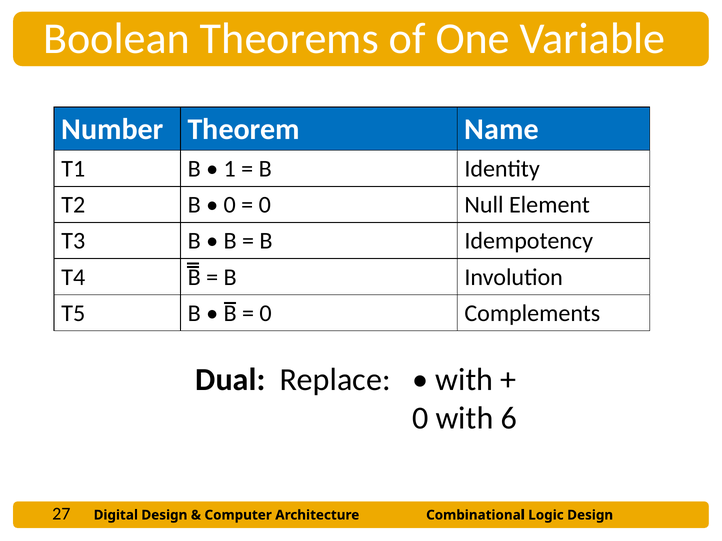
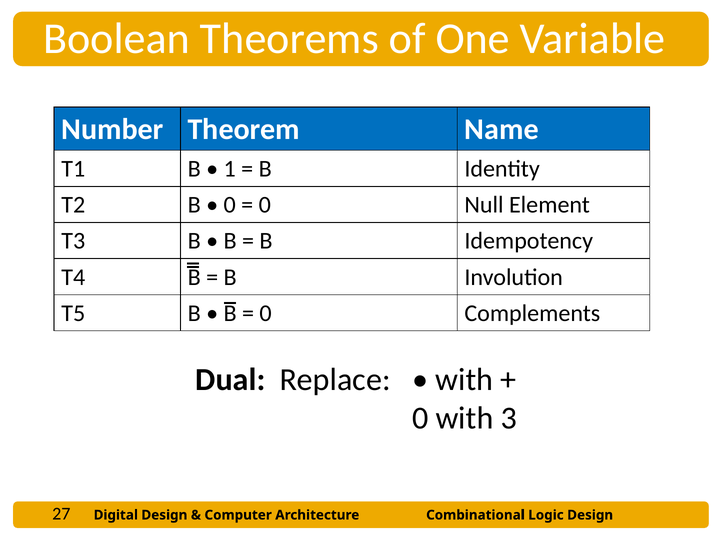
6: 6 -> 3
